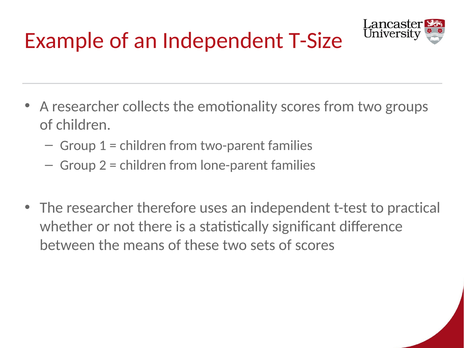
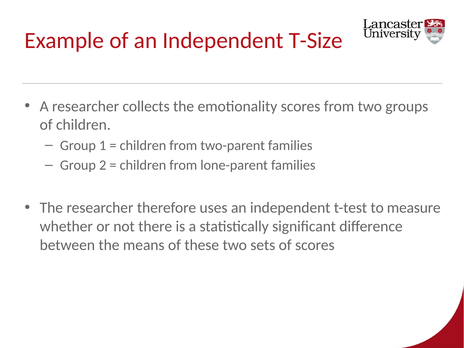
practical: practical -> measure
